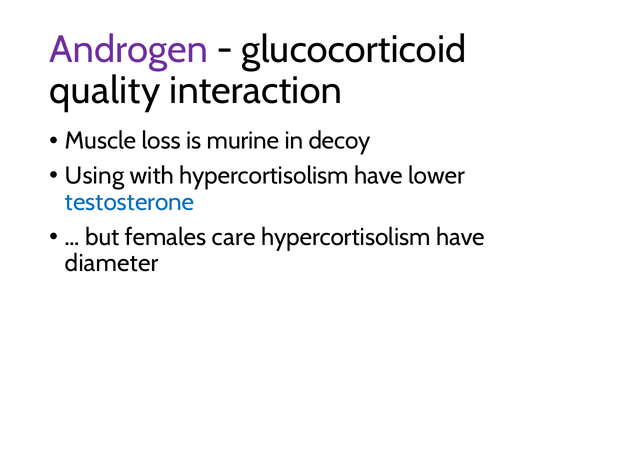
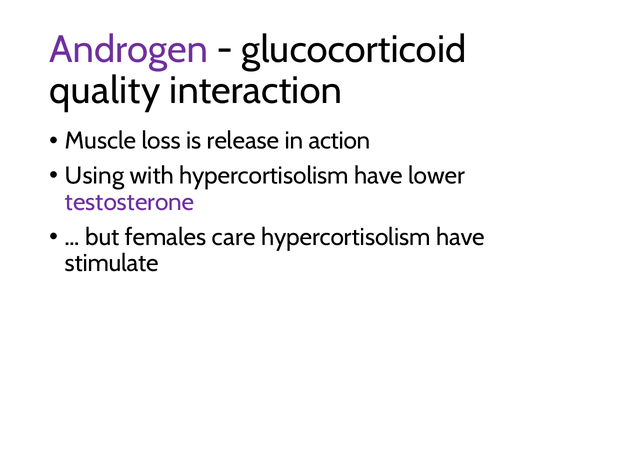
murine: murine -> release
decoy: decoy -> action
testosterone colour: blue -> purple
diameter: diameter -> stimulate
